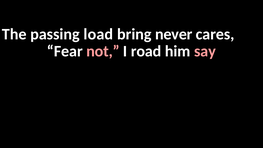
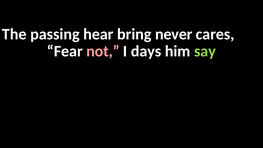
load: load -> hear
road: road -> days
say colour: pink -> light green
